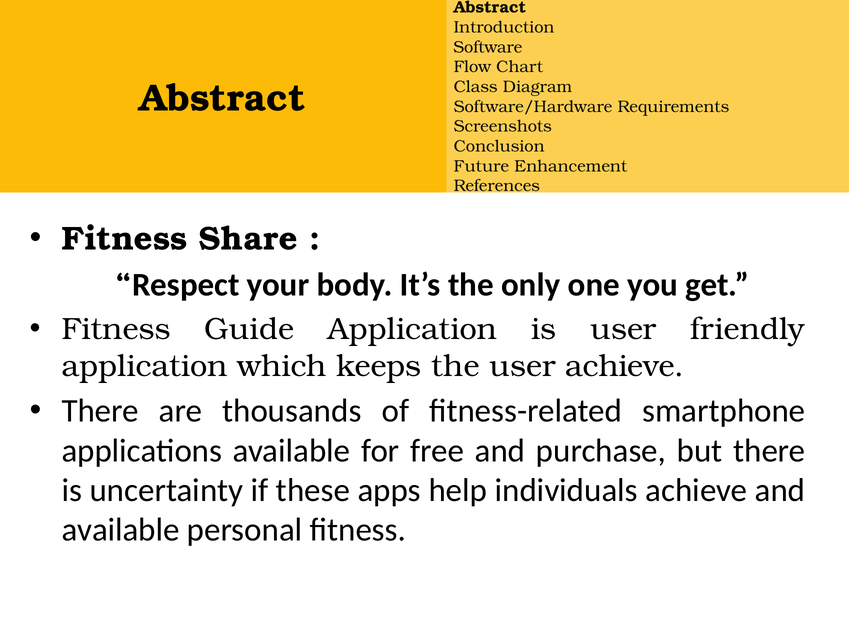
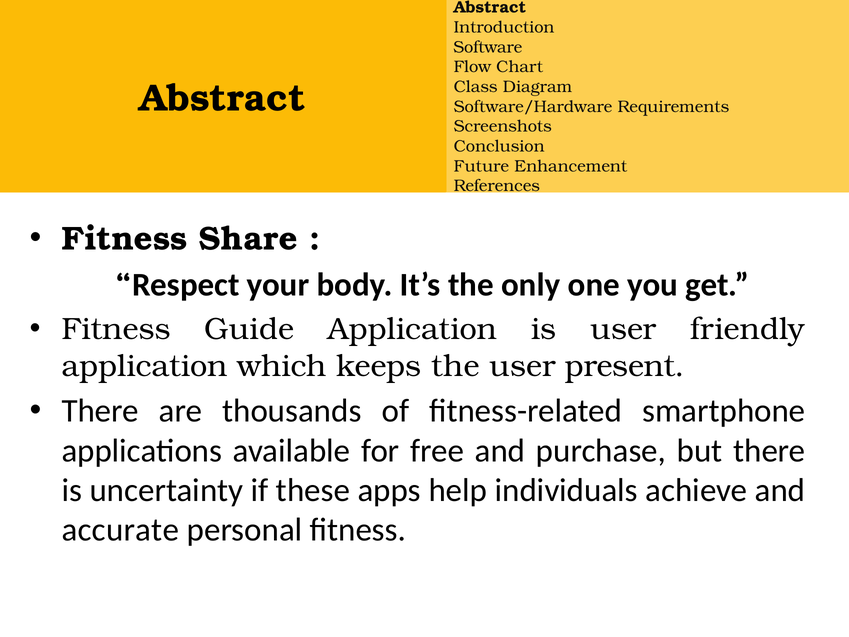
user achieve: achieve -> present
available at (121, 530): available -> accurate
